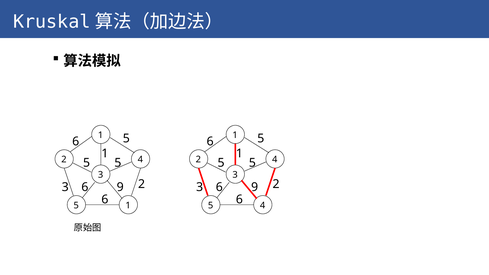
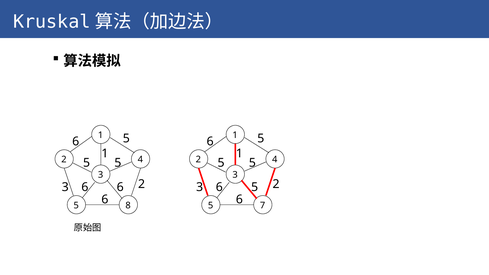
9 at (120, 187): 9 -> 6
9 at (255, 187): 9 -> 5
5 1: 1 -> 8
5 4: 4 -> 7
